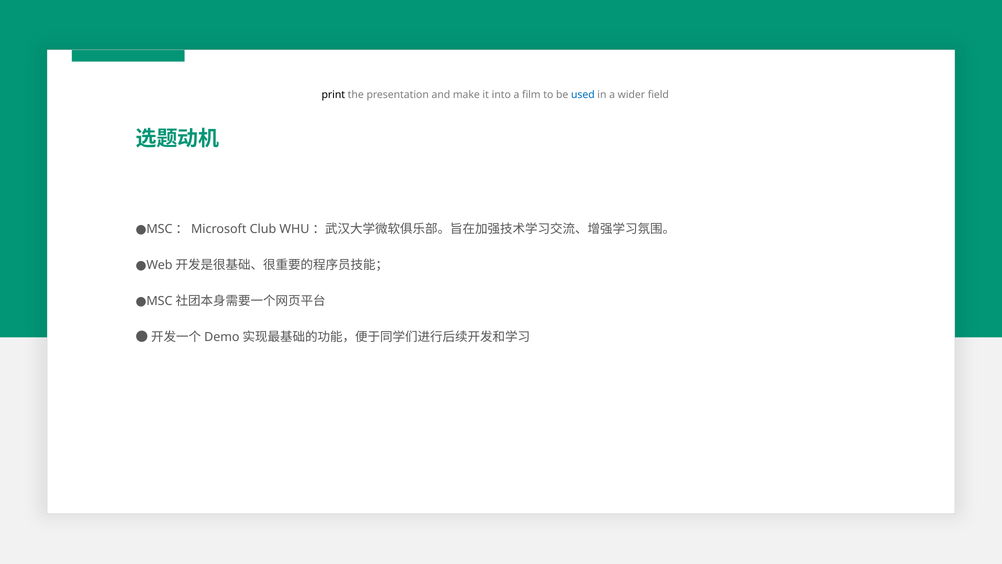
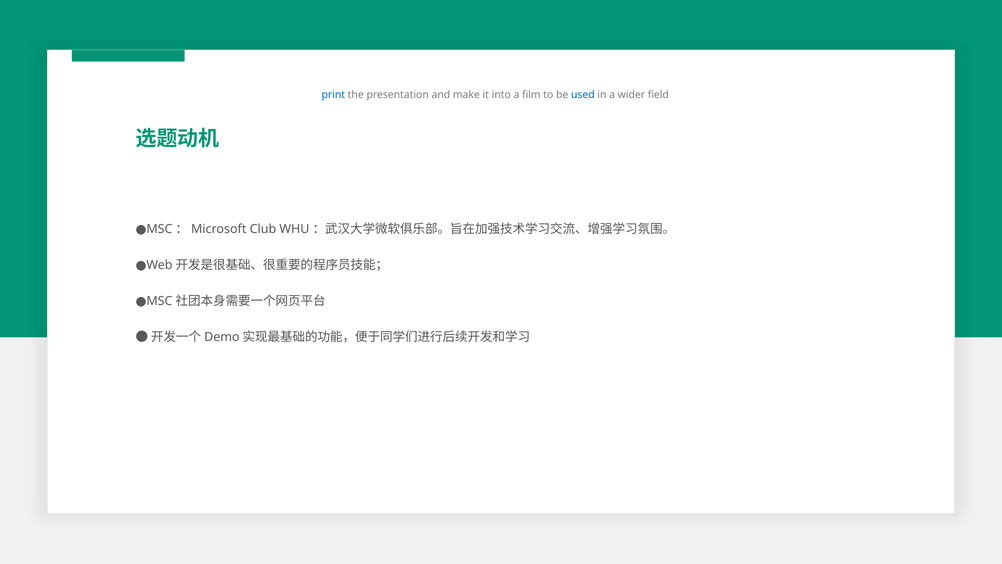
print colour: black -> blue
